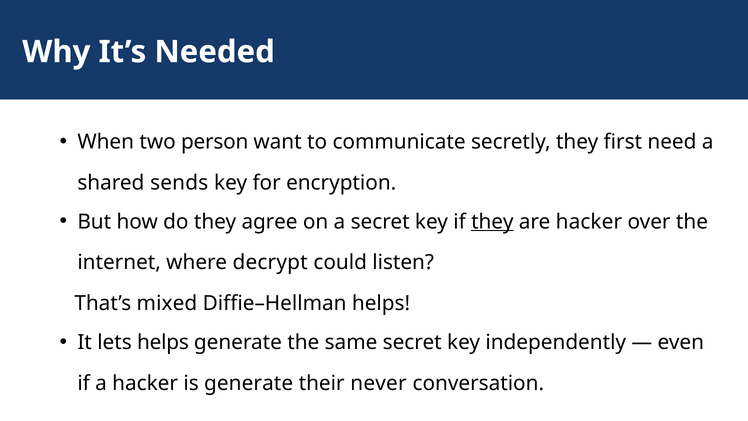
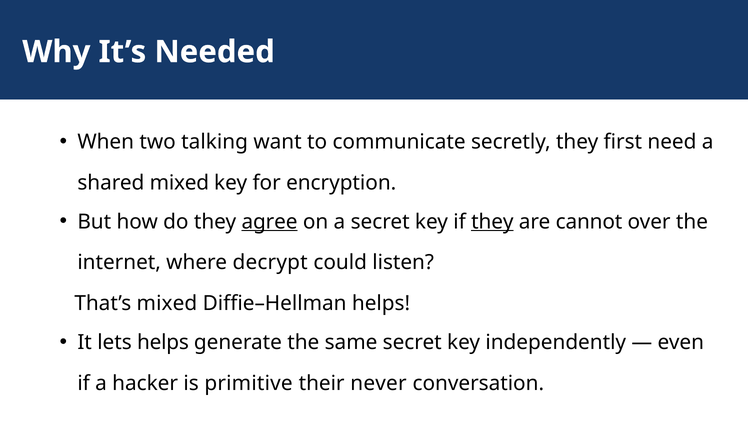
person: person -> talking
shared sends: sends -> mixed
agree underline: none -> present
are hacker: hacker -> cannot
is generate: generate -> primitive
